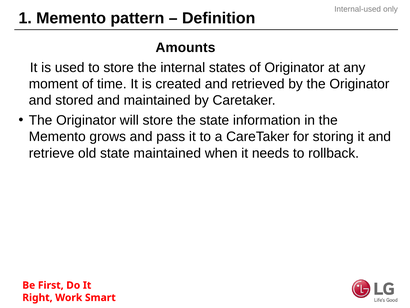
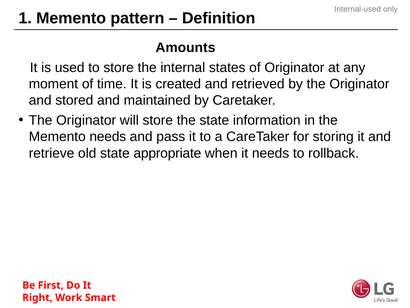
Memento grows: grows -> needs
state maintained: maintained -> appropriate
